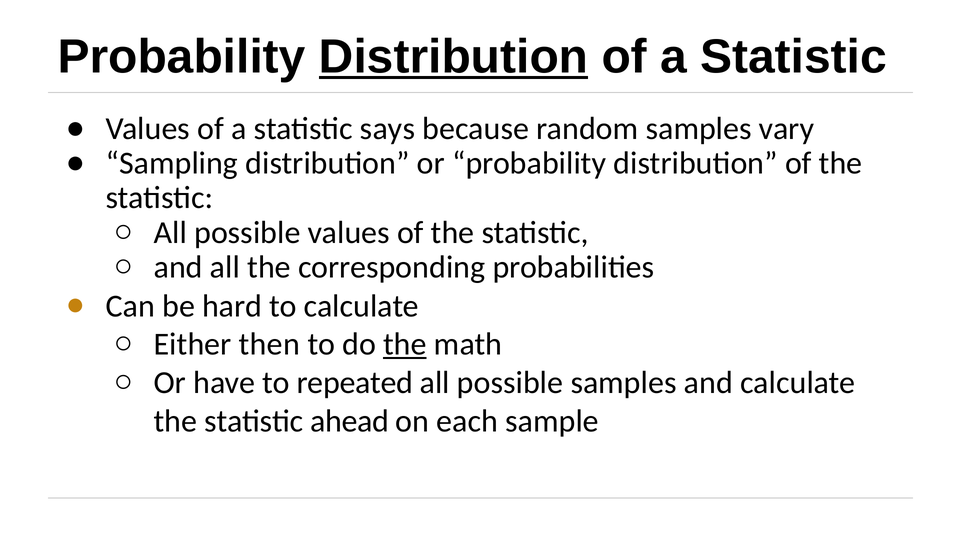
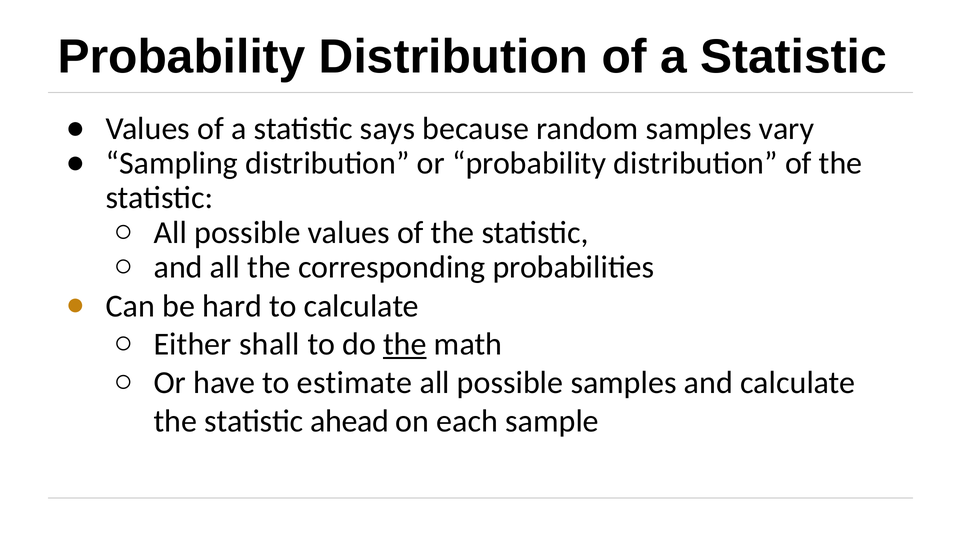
Distribution at (454, 57) underline: present -> none
then: then -> shall
repeated: repeated -> estimate
